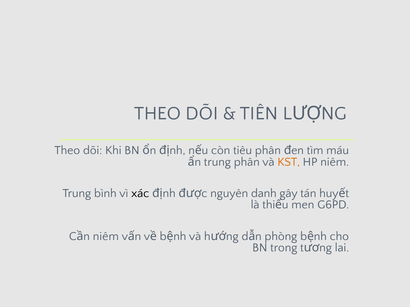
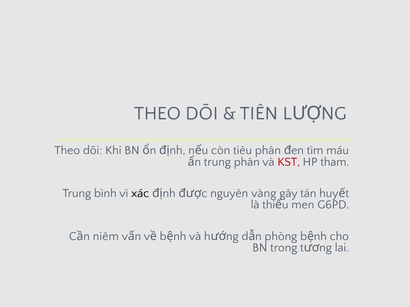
KST colour: orange -> red
HP niêm: niêm -> tham
danh: danh -> vàng
